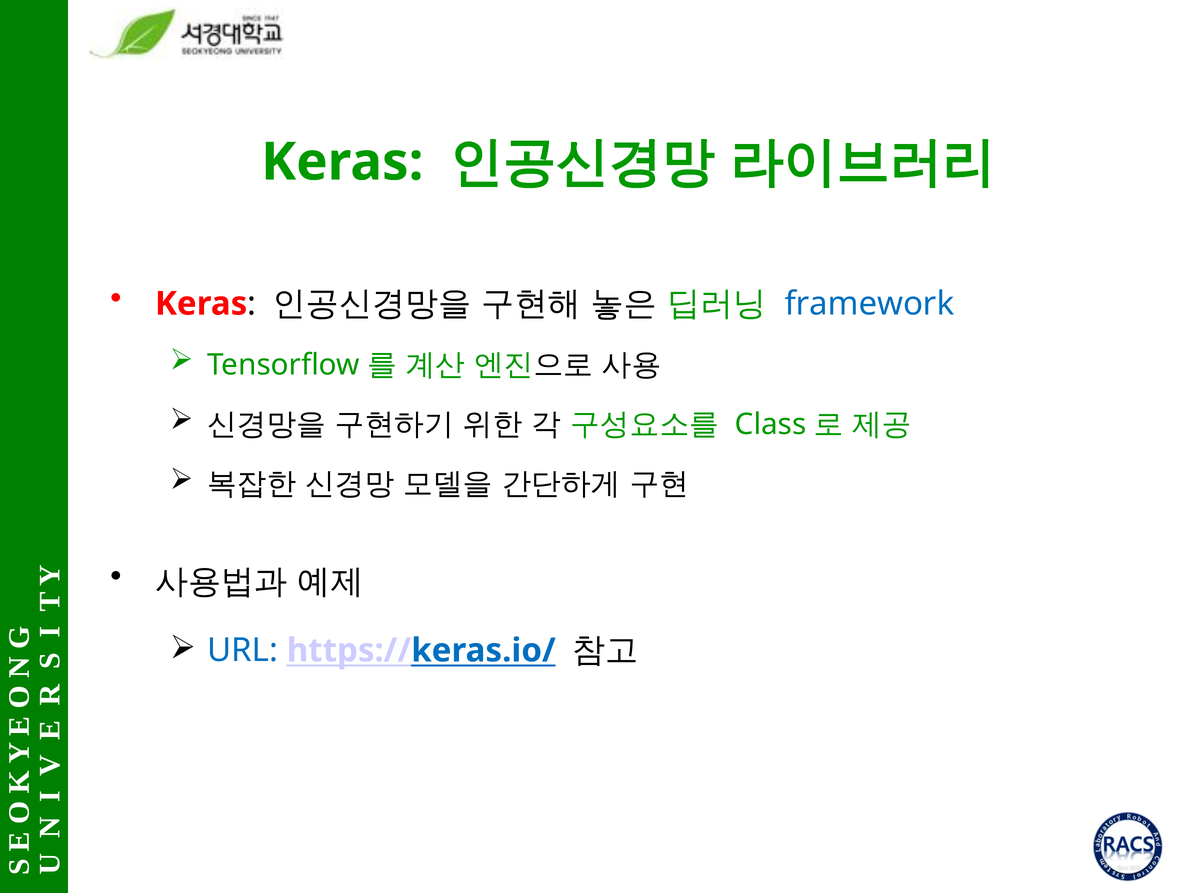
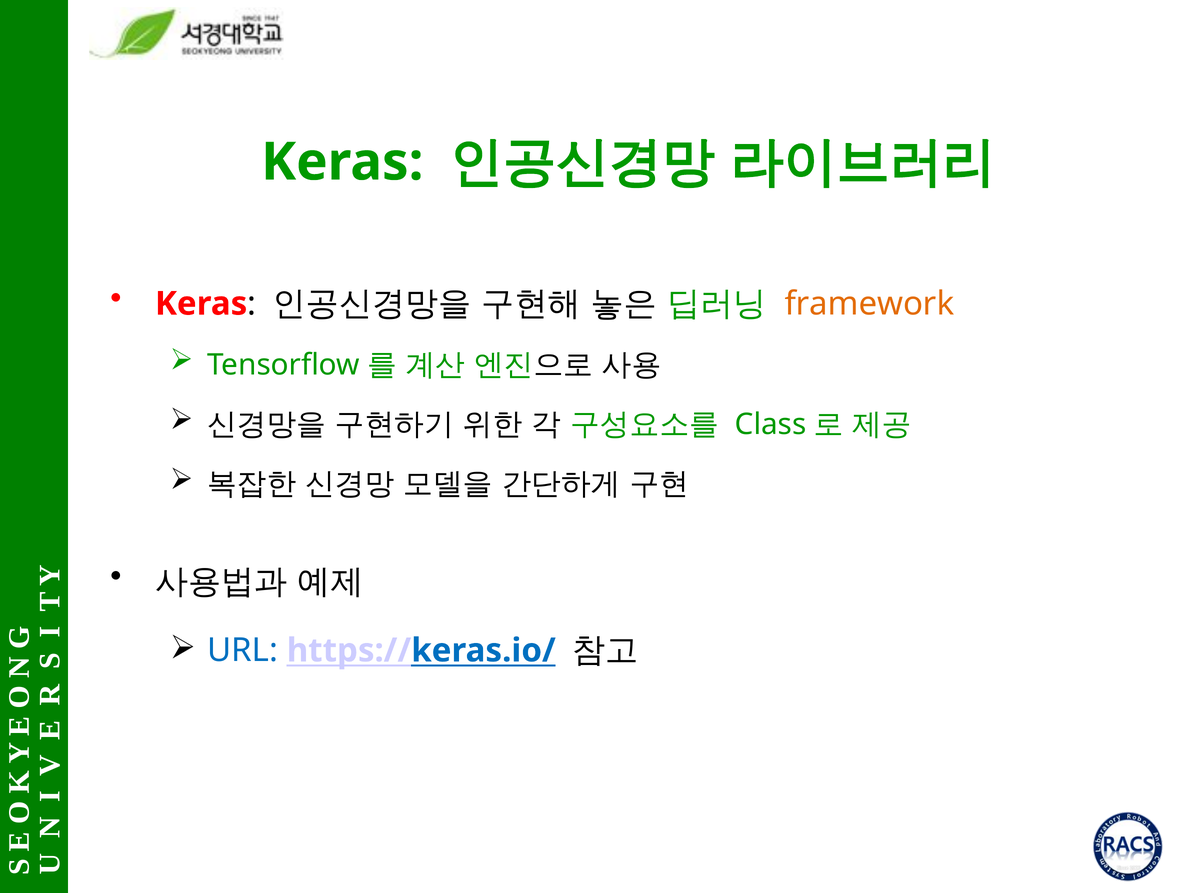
framework colour: blue -> orange
